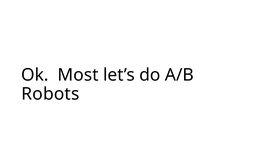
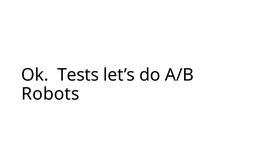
Most: Most -> Tests
